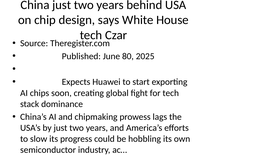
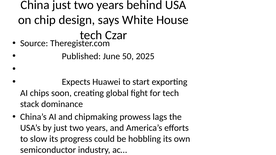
80: 80 -> 50
